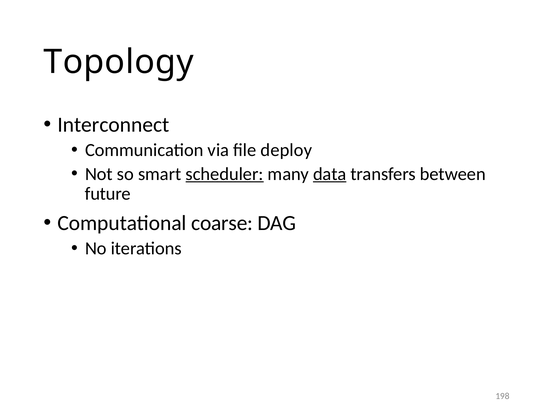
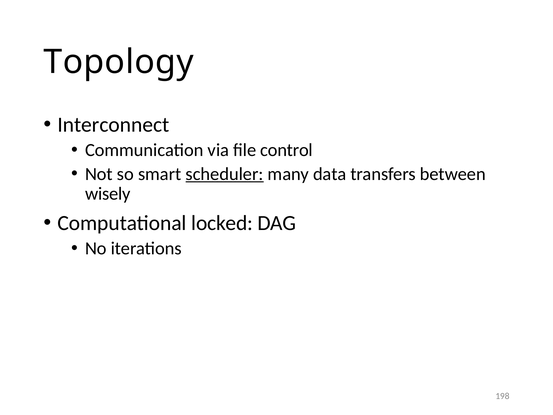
deploy: deploy -> control
data underline: present -> none
future: future -> wisely
coarse: coarse -> locked
